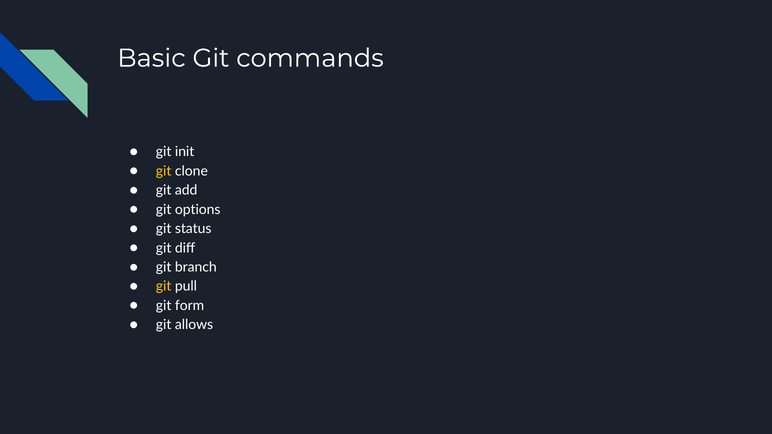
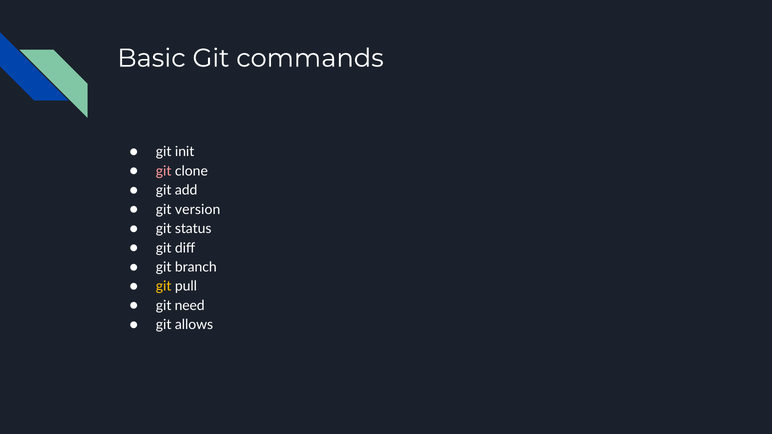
git at (164, 171) colour: yellow -> pink
options: options -> version
form: form -> need
